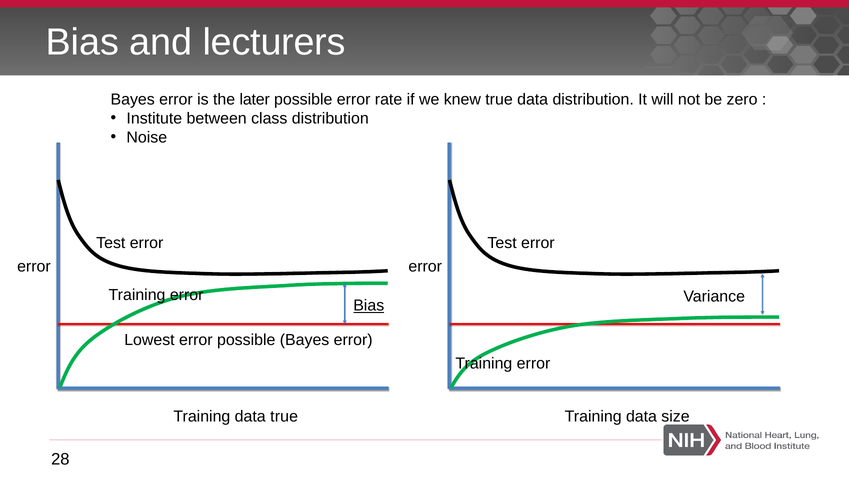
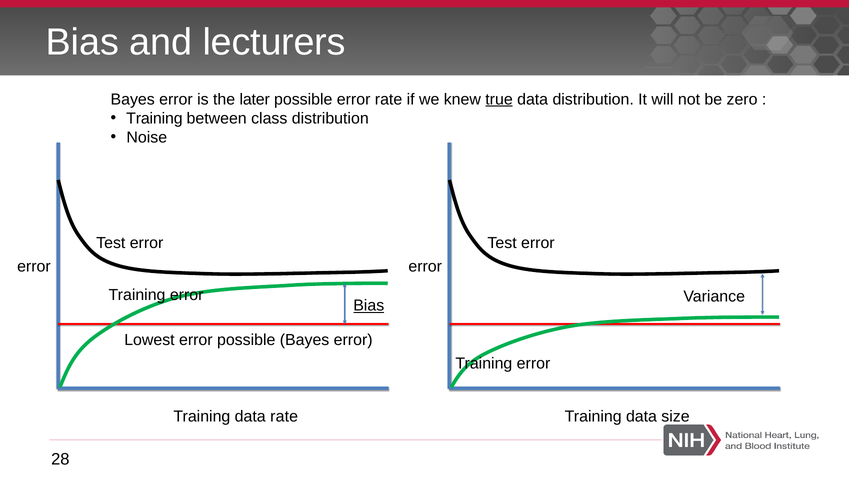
true at (499, 99) underline: none -> present
Institute at (154, 118): Institute -> Training
data true: true -> rate
